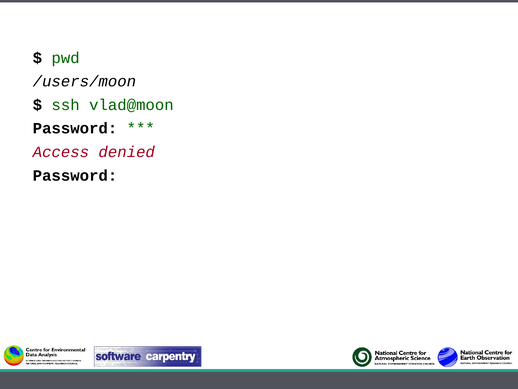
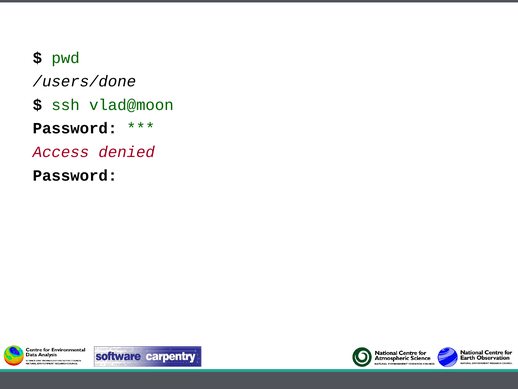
/users/moon: /users/moon -> /users/done
